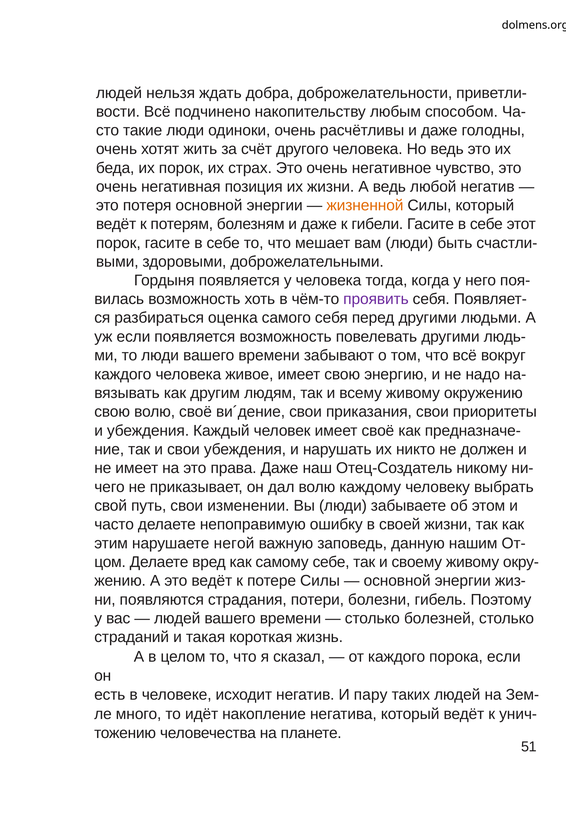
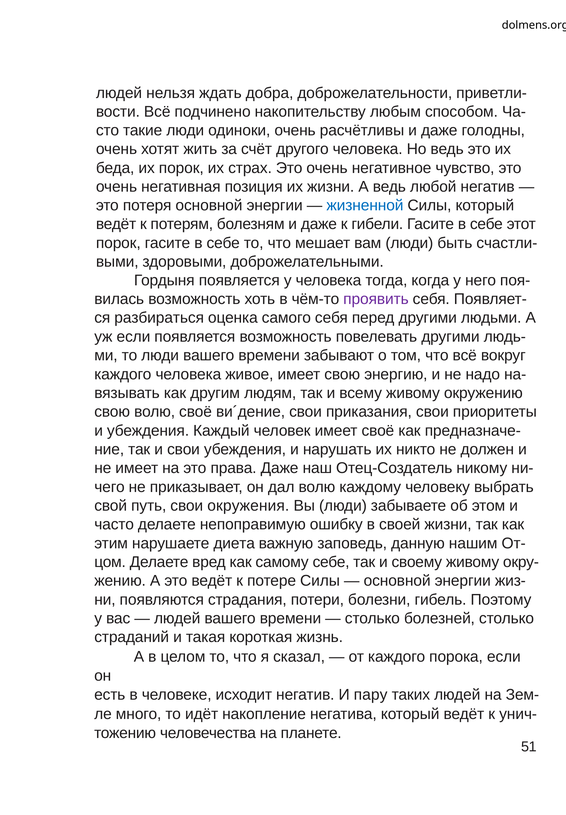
жизненной colour: orange -> blue
изменении: изменении -> окружения
негой: негой -> диета
